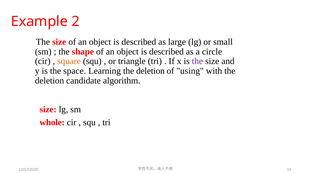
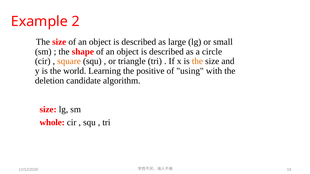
the at (197, 61) colour: purple -> orange
space: space -> world
Learning the deletion: deletion -> positive
